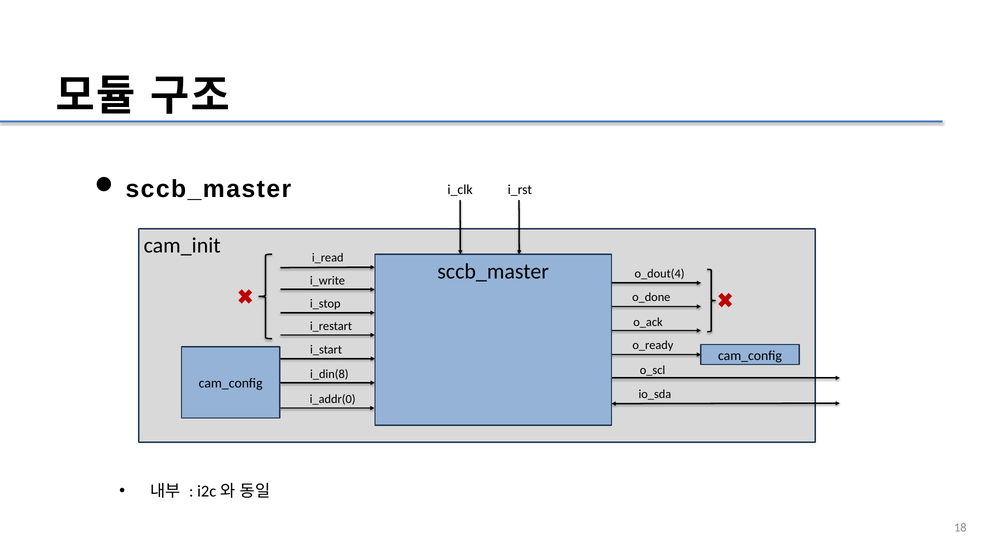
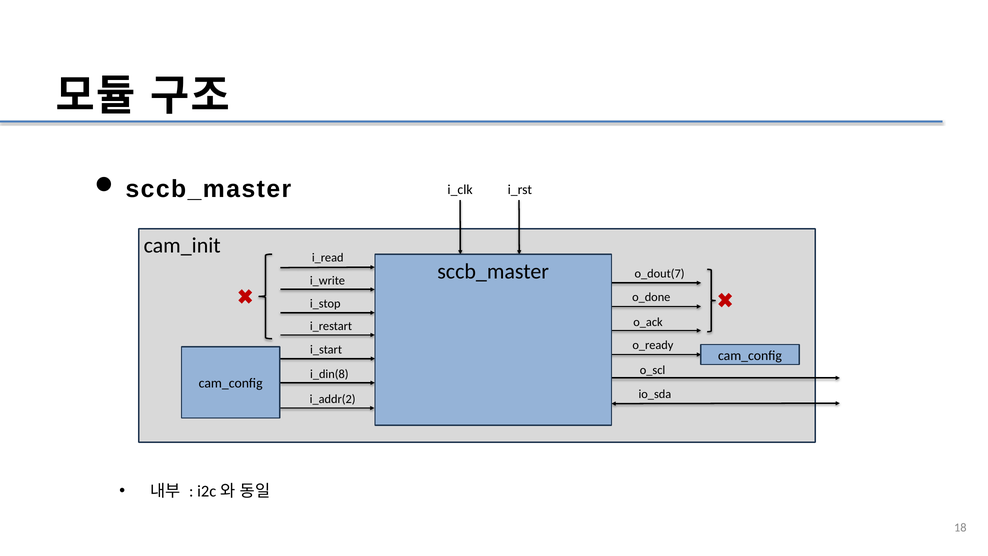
o_dout(4: o_dout(4 -> o_dout(7
i_addr(0: i_addr(0 -> i_addr(2
